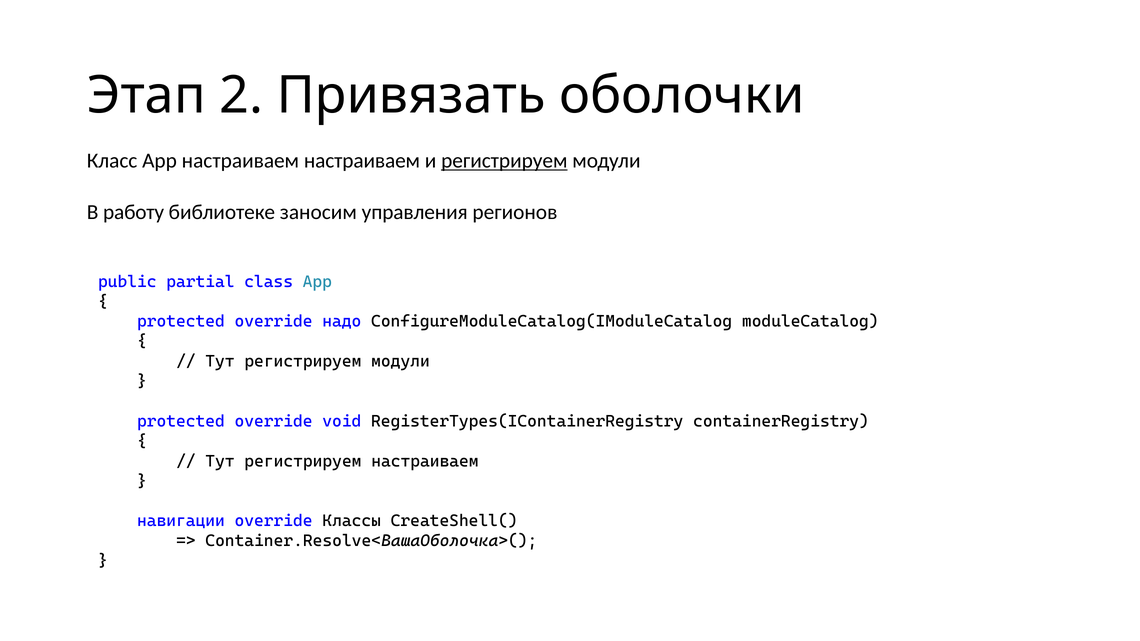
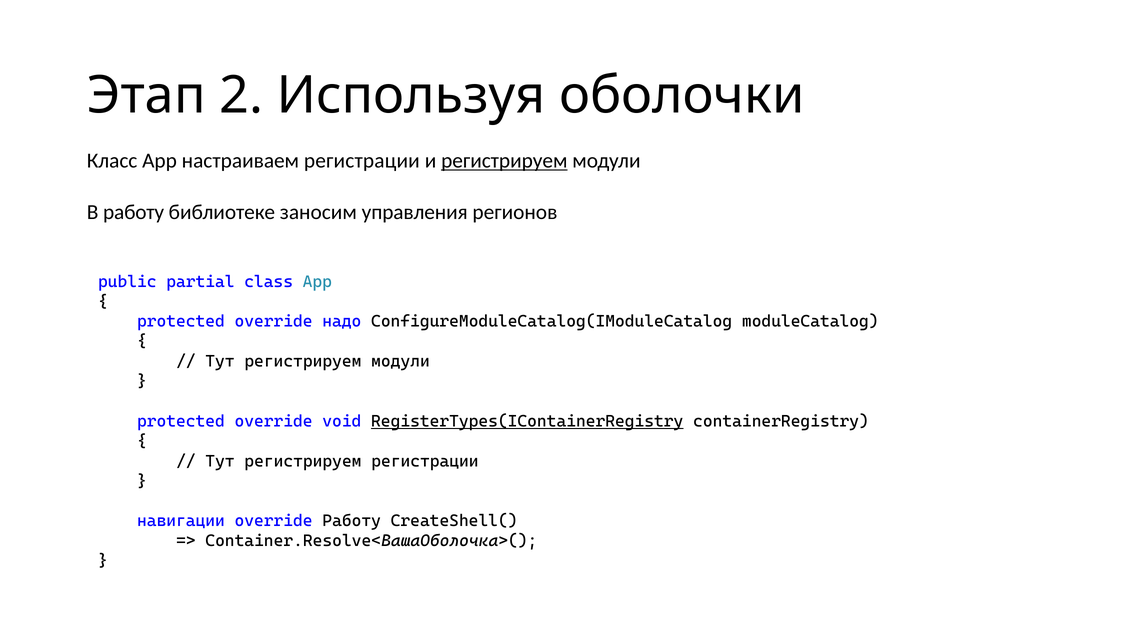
Привязать: Привязать -> Используя
настраиваем настраиваем: настраиваем -> регистрации
RegisterTypes(IContainerRegistry underline: none -> present
регистрируем настраиваем: настраиваем -> регистрации
override Классы: Классы -> Работу
